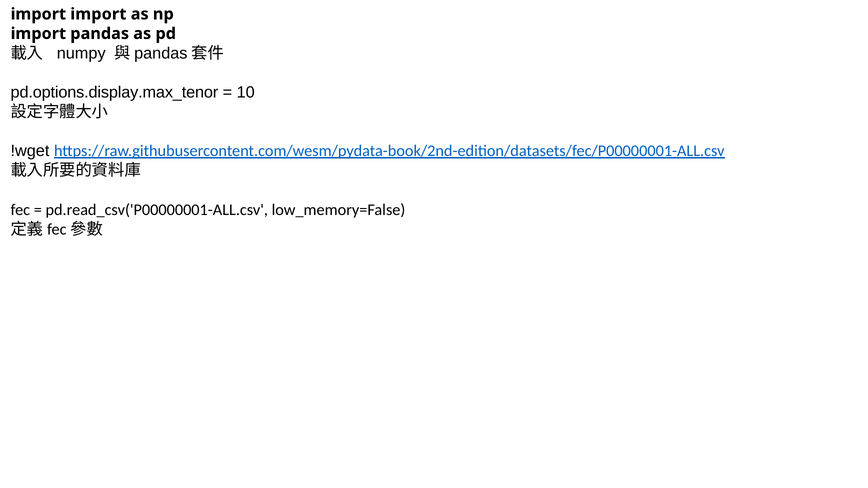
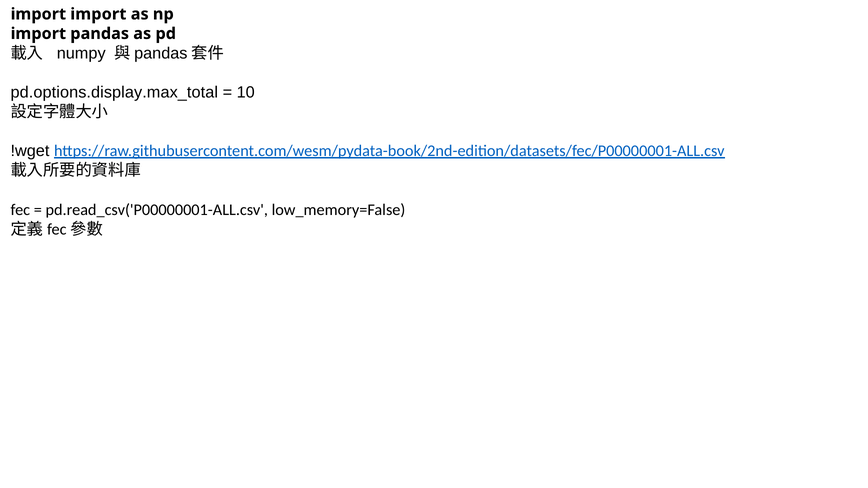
pd.options.display.max_tenor: pd.options.display.max_tenor -> pd.options.display.max_total
